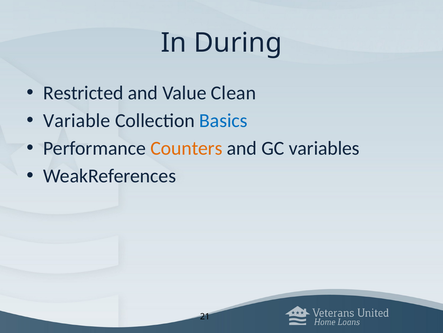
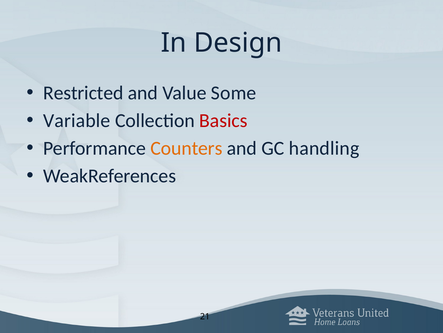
During: During -> Design
Clean: Clean -> Some
Basics colour: blue -> red
variables: variables -> handling
